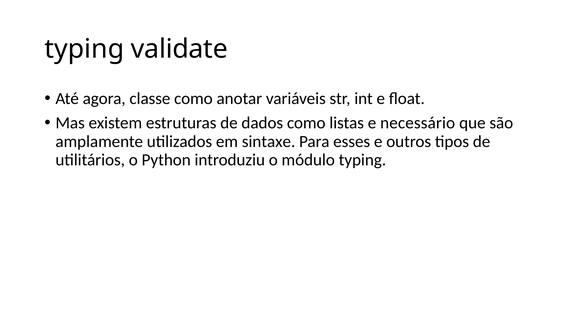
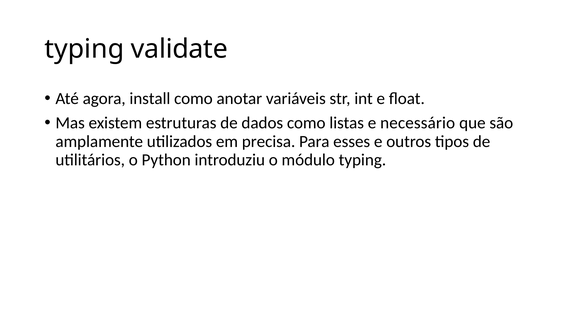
classe: classe -> install
sintaxe: sintaxe -> precisa
